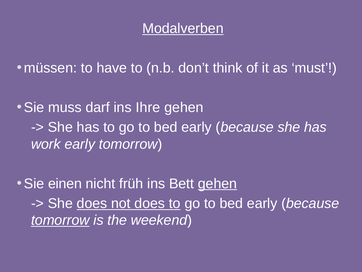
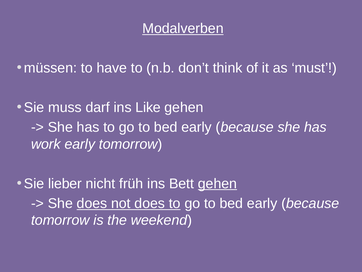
Ihre: Ihre -> Like
einen: einen -> lieber
tomorrow at (60, 220) underline: present -> none
